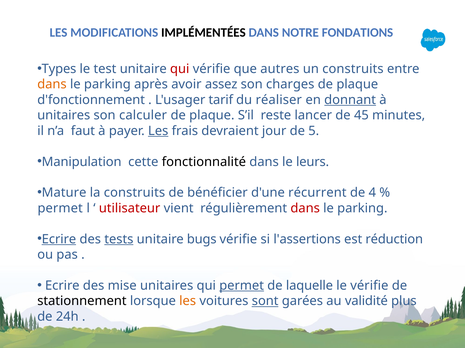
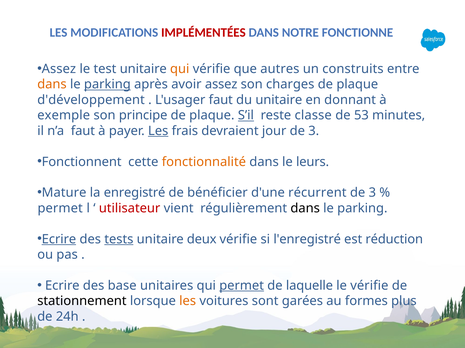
IMPLÉMENTÉES colour: black -> red
FONDATIONS: FONDATIONS -> FONCTIONNE
Types at (59, 69): Types -> Assez
qui at (180, 69) colour: red -> orange
parking at (107, 85) underline: none -> present
d'fonctionnement: d'fonctionnement -> d'développement
L'usager tarif: tarif -> faut
du réaliser: réaliser -> unitaire
donnant underline: present -> none
unitaires at (64, 116): unitaires -> exemple
calculer: calculer -> principe
S’il underline: none -> present
lancer: lancer -> classe
45: 45 -> 53
5 at (314, 131): 5 -> 3
Manipulation: Manipulation -> Fonctionnent
fonctionnalité colour: black -> orange
la construits: construits -> enregistré
4 at (372, 193): 4 -> 3
dans at (305, 209) colour: red -> black
bugs: bugs -> deux
l'assertions: l'assertions -> l'enregistré
mise: mise -> base
sont underline: present -> none
validité: validité -> formes
